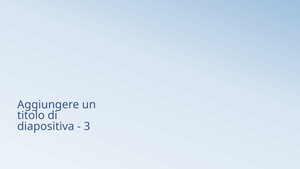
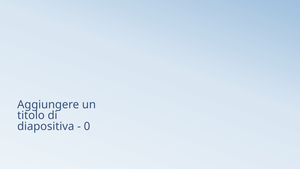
3: 3 -> 0
